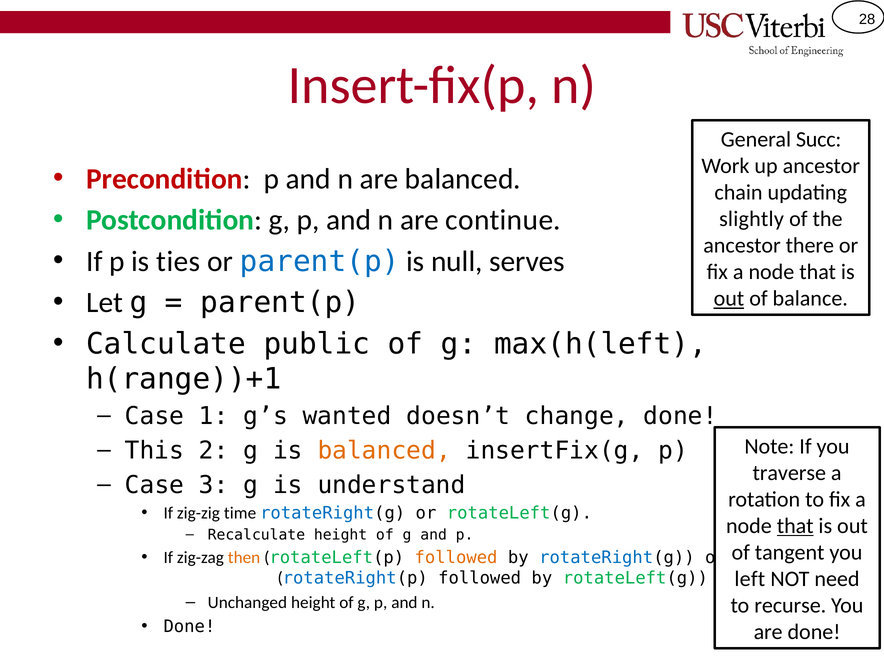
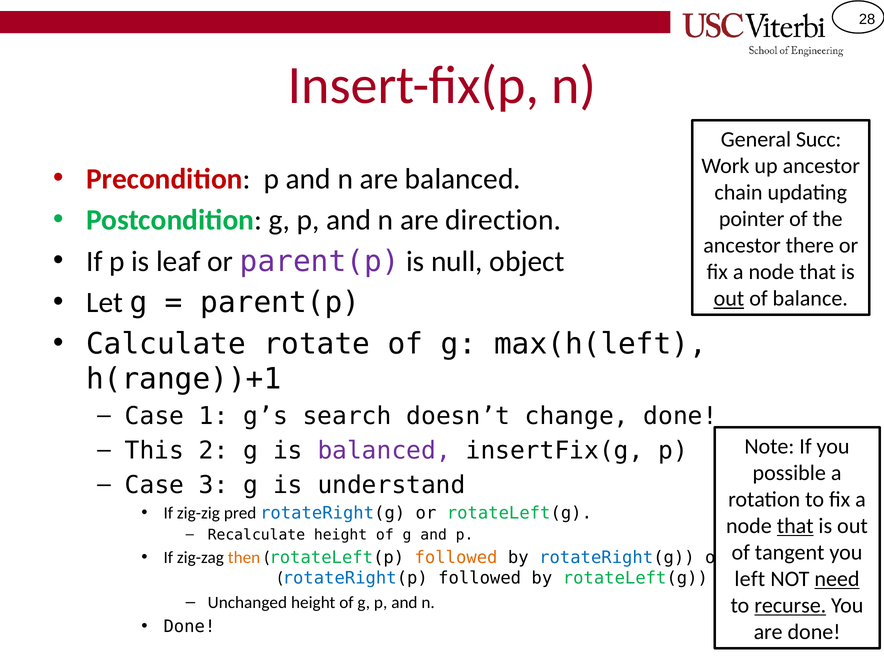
continue: continue -> direction
slightly: slightly -> pointer
ties: ties -> leaf
parent(p at (320, 261) colour: blue -> purple
serves: serves -> object
public: public -> rotate
wanted: wanted -> search
balanced at (384, 451) colour: orange -> purple
traverse: traverse -> possible
time: time -> pred
need underline: none -> present
recurse underline: none -> present
